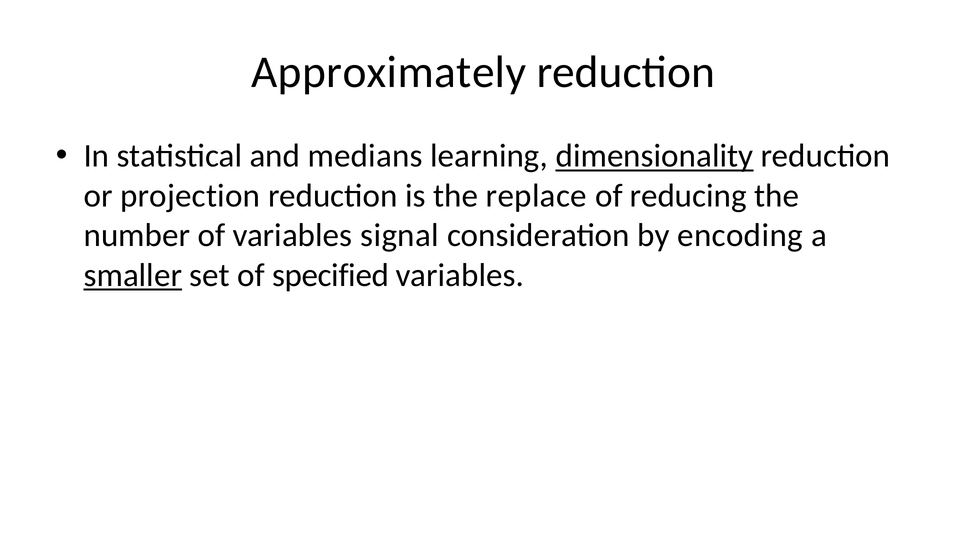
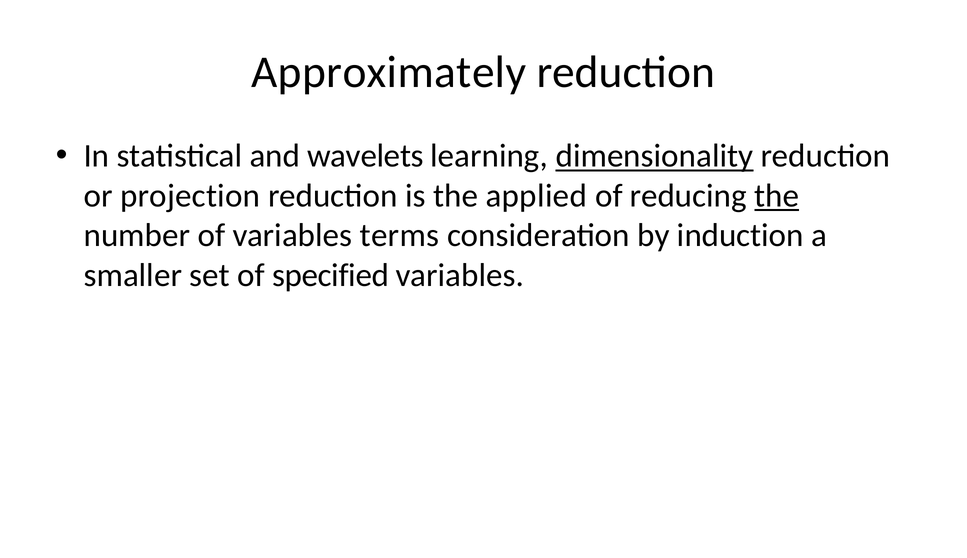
medians: medians -> wavelets
replace: replace -> applied
the at (777, 196) underline: none -> present
signal: signal -> terms
encoding: encoding -> induction
smaller underline: present -> none
